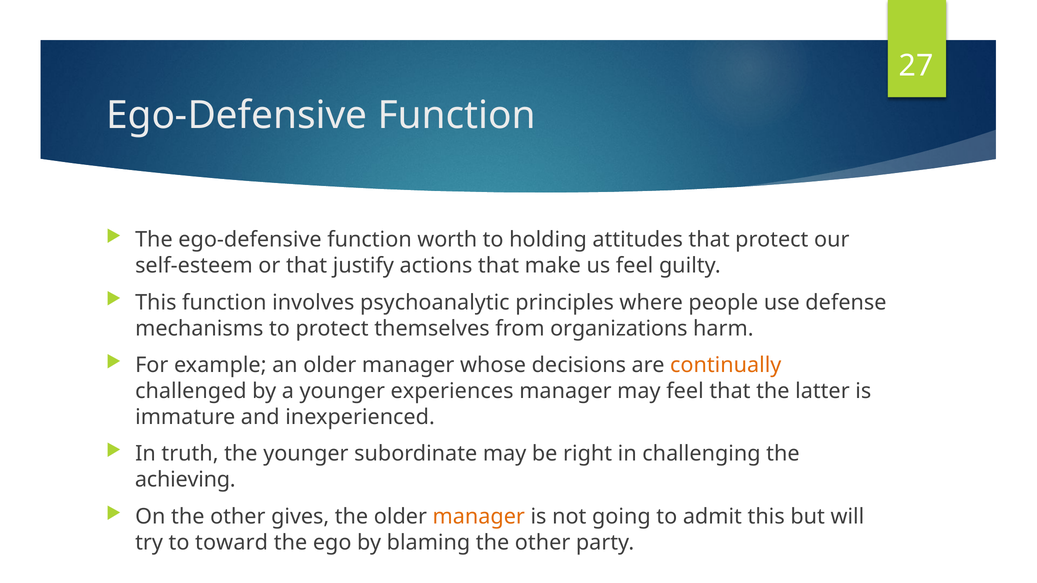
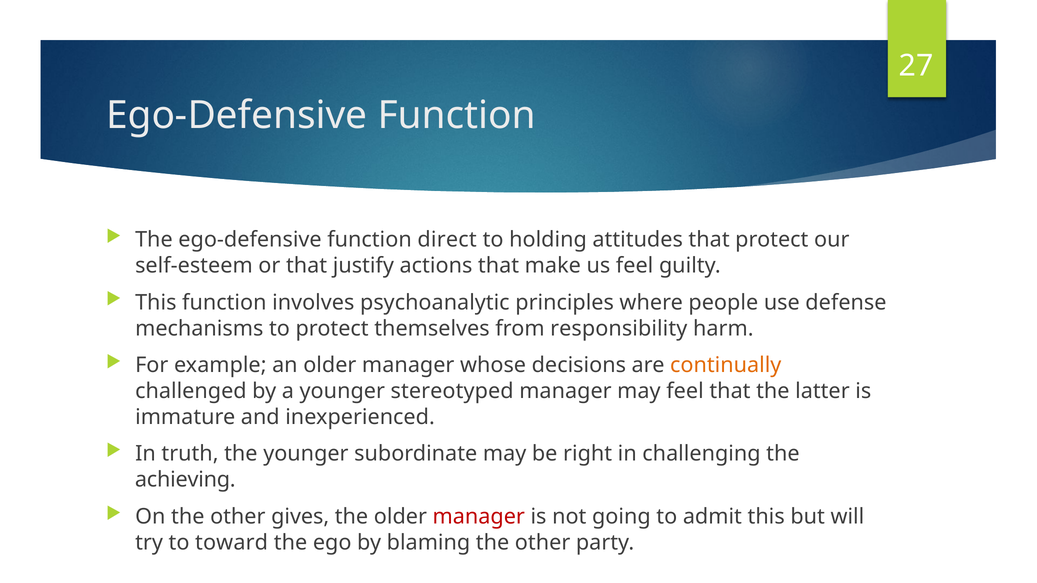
worth: worth -> direct
organizations: organizations -> responsibility
experiences: experiences -> stereotyped
manager at (479, 517) colour: orange -> red
